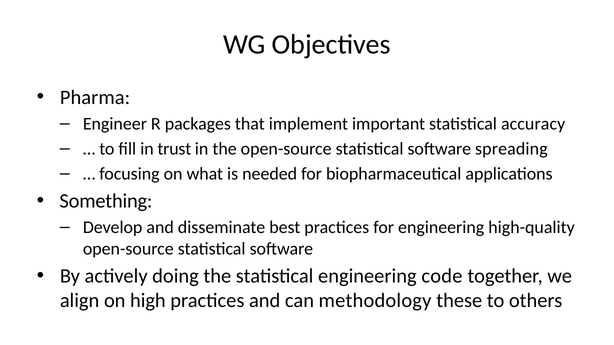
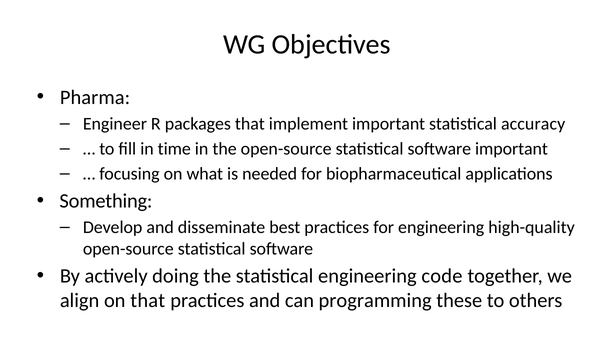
trust: trust -> time
software spreading: spreading -> important
on high: high -> that
methodology: methodology -> programming
